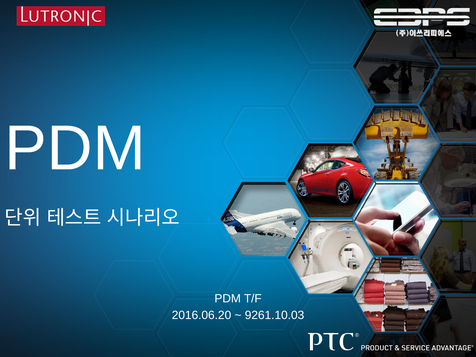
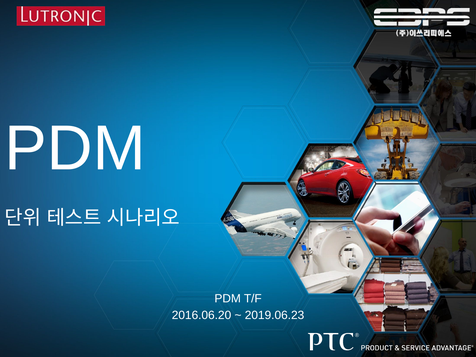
9261.10.03: 9261.10.03 -> 2019.06.23
